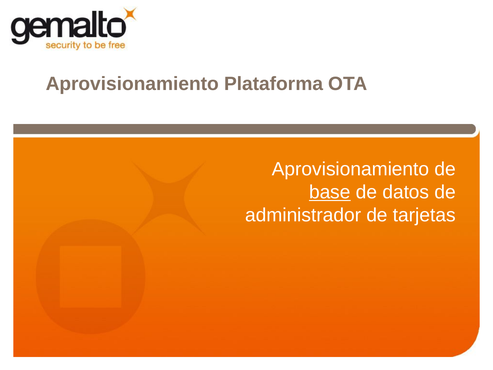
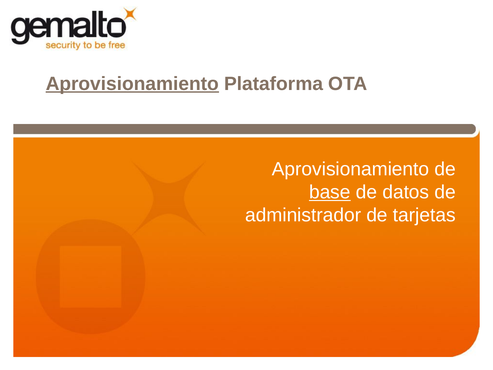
Aprovisionamiento at (132, 84) underline: none -> present
